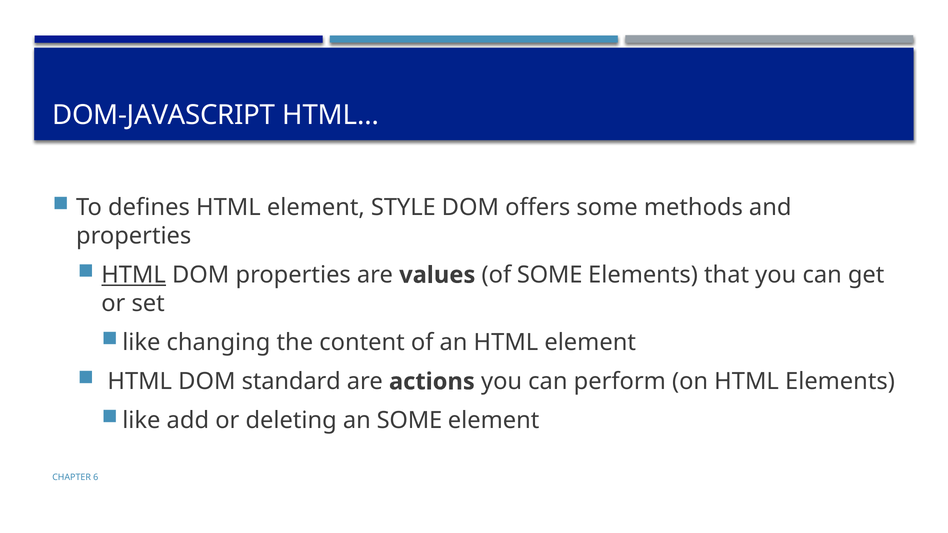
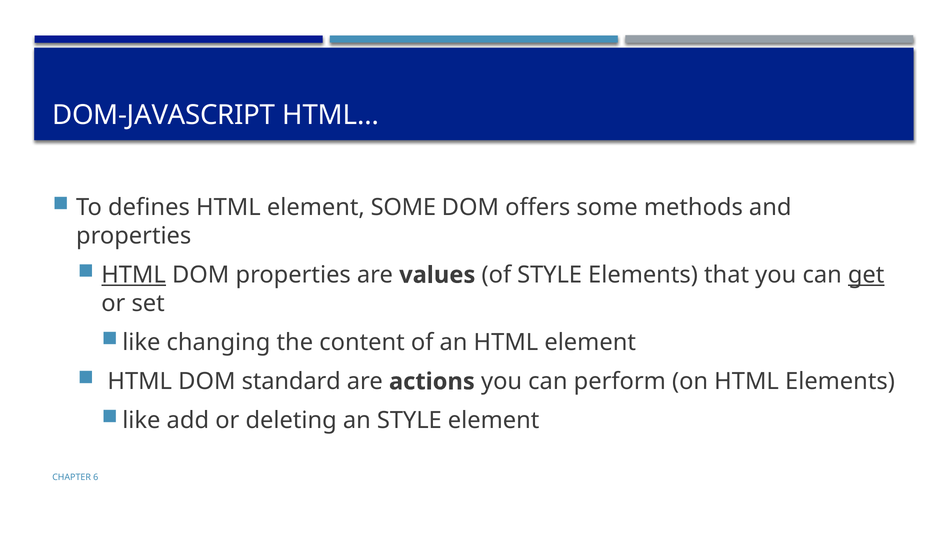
element STYLE: STYLE -> SOME
of SOME: SOME -> STYLE
get underline: none -> present
an SOME: SOME -> STYLE
